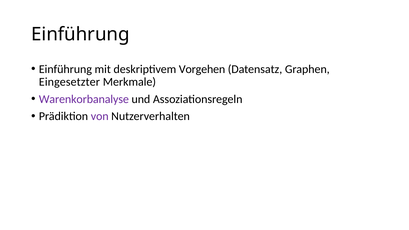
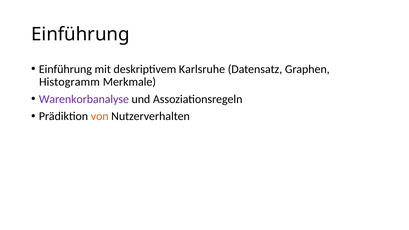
Vorgehen: Vorgehen -> Karlsruhe
Eingesetzter: Eingesetzter -> Histogramm
von colour: purple -> orange
